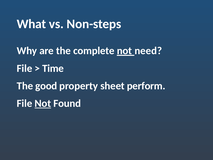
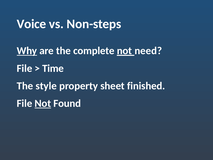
What: What -> Voice
Why underline: none -> present
good: good -> style
perform: perform -> finished
